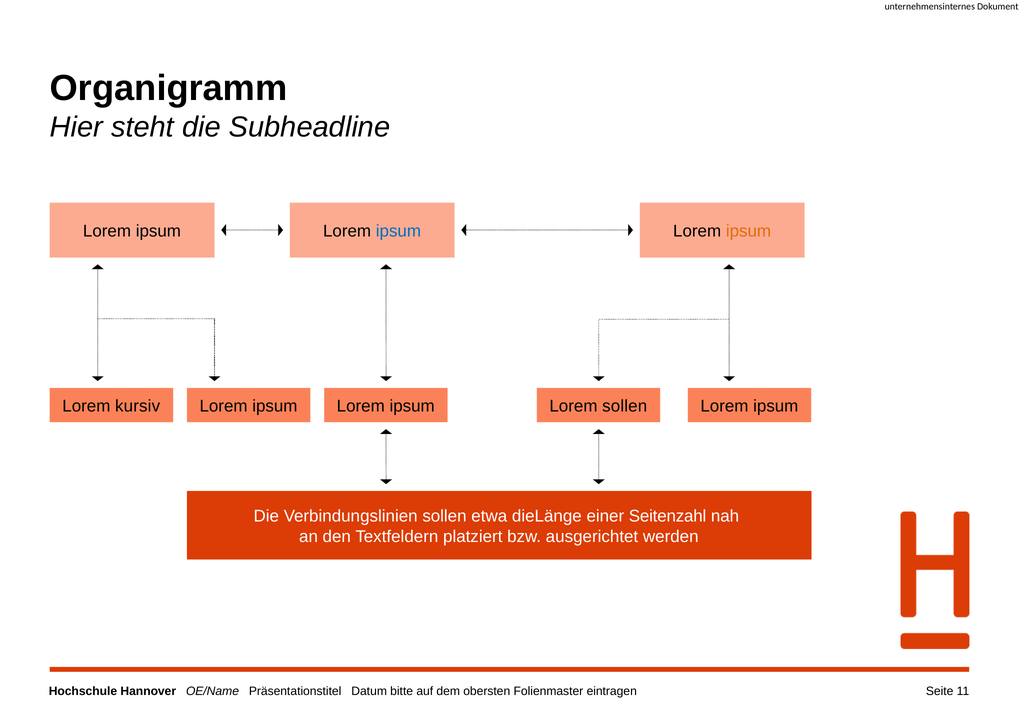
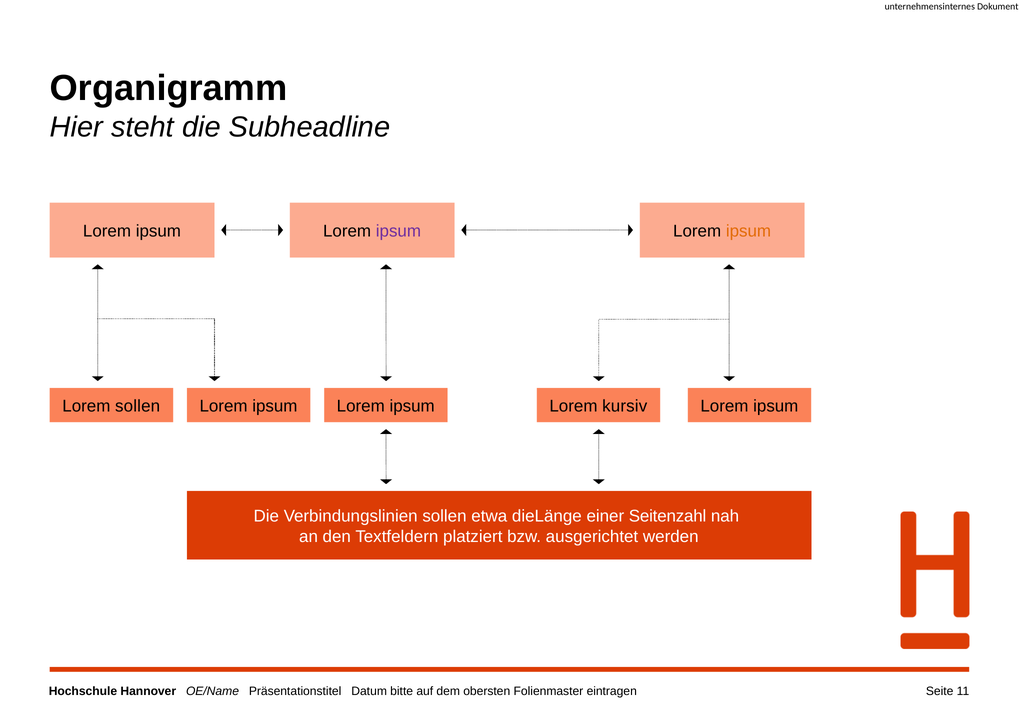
ipsum at (398, 231) colour: blue -> purple
Lorem kursiv: kursiv -> sollen
Lorem sollen: sollen -> kursiv
